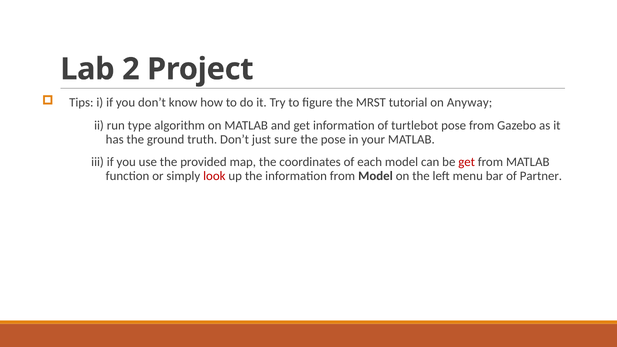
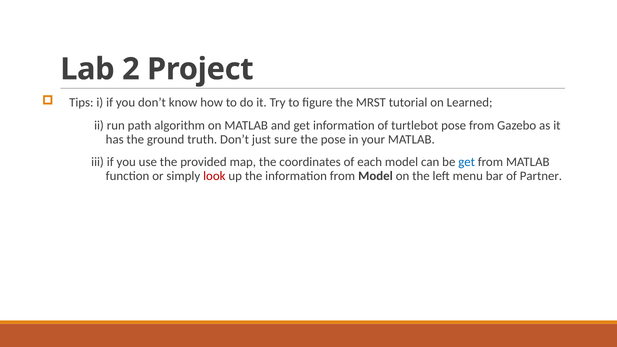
Anyway: Anyway -> Learned
type: type -> path
get at (467, 162) colour: red -> blue
